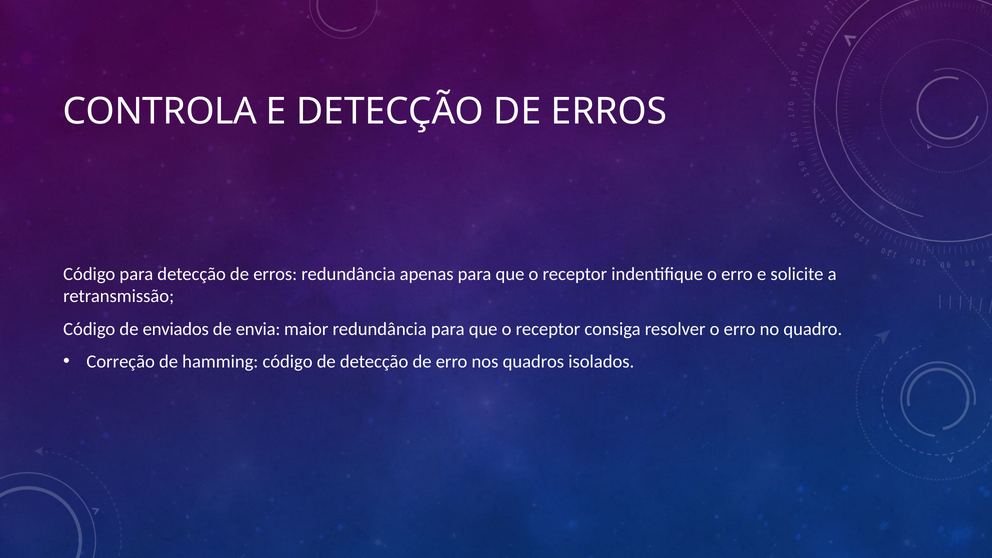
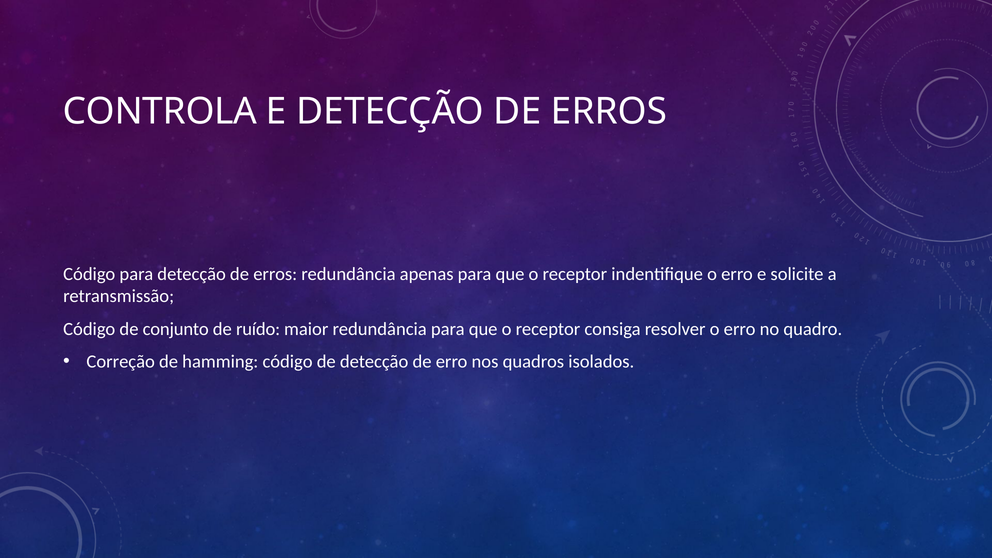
enviados: enviados -> conjunto
envia: envia -> ruído
